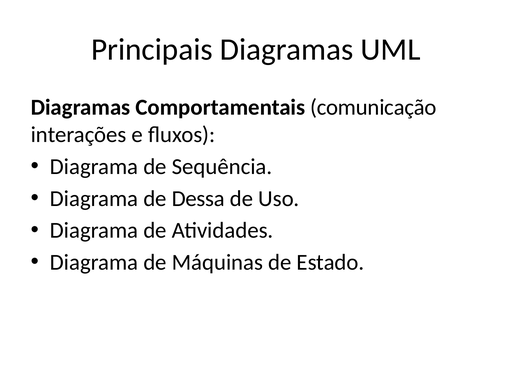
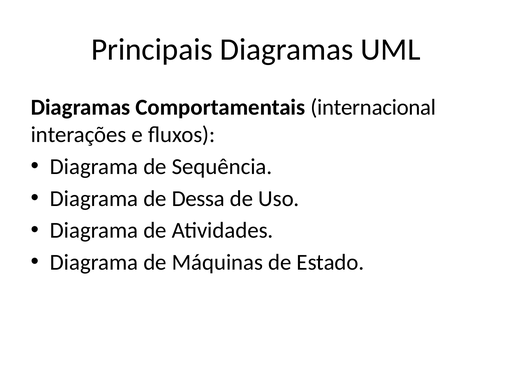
comunicação: comunicação -> internacional
